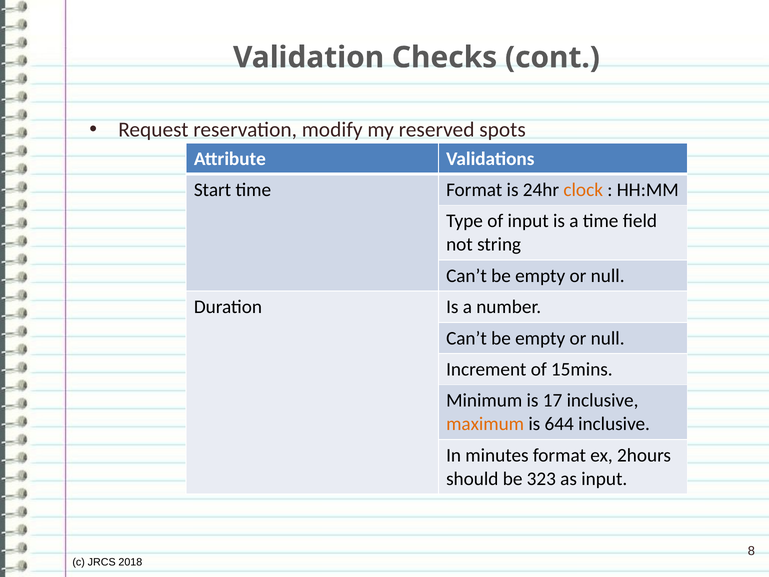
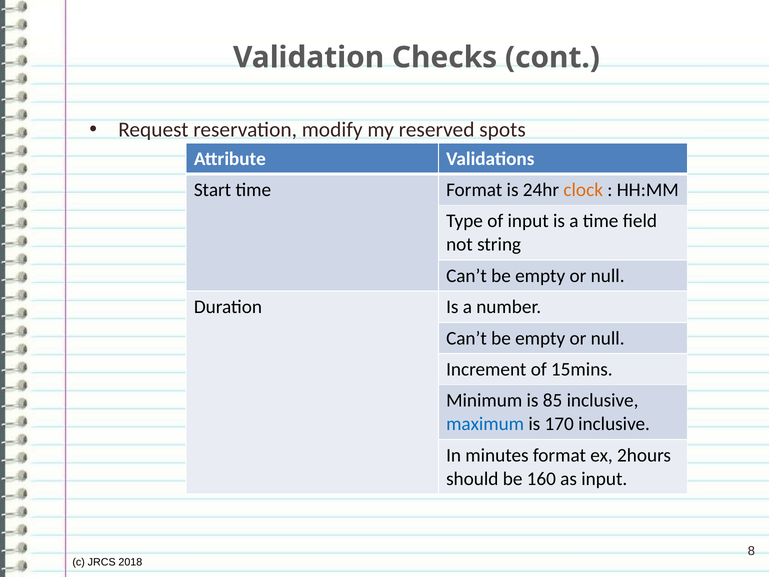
17: 17 -> 85
maximum colour: orange -> blue
644: 644 -> 170
323: 323 -> 160
